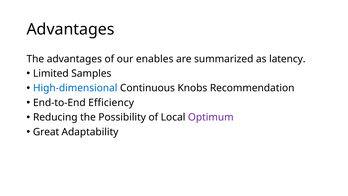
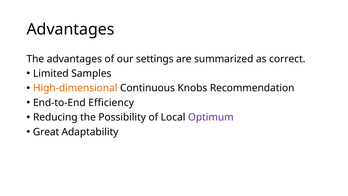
enables: enables -> settings
latency: latency -> correct
High-dimensional colour: blue -> orange
